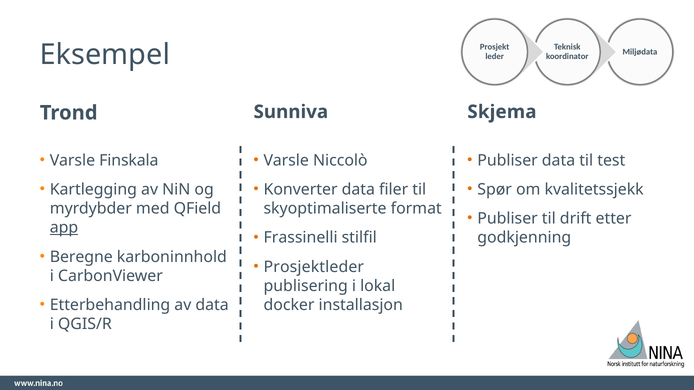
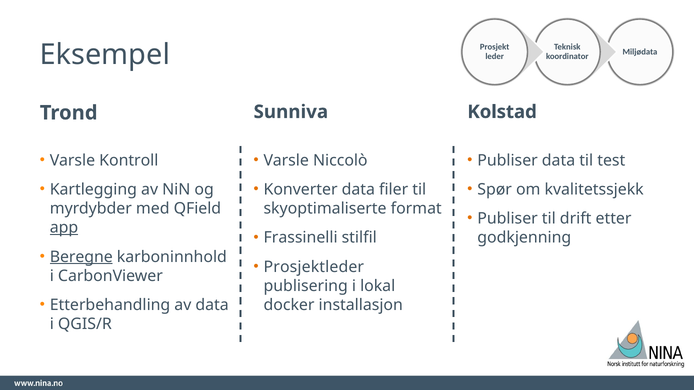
Skjema: Skjema -> Kolstad
Finskala: Finskala -> Kontroll
Beregne underline: none -> present
